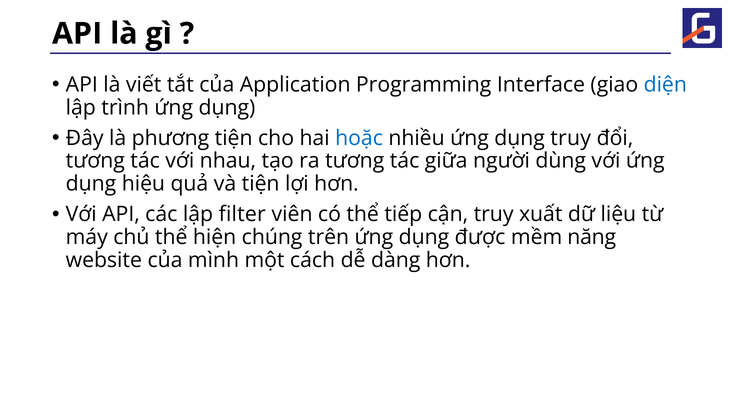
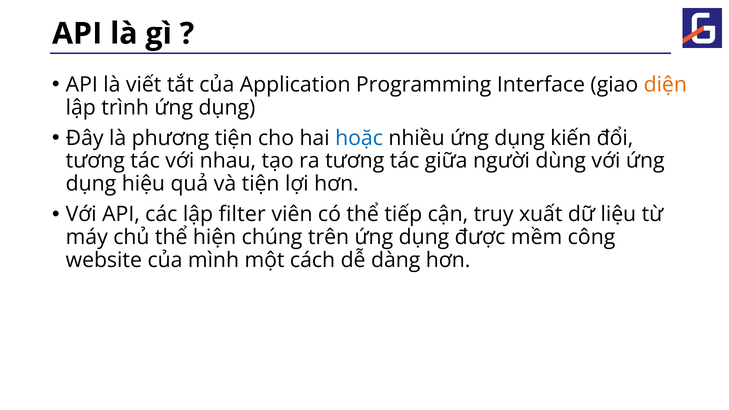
diện colour: blue -> orange
dụng truy: truy -> kiến
năng: năng -> công
